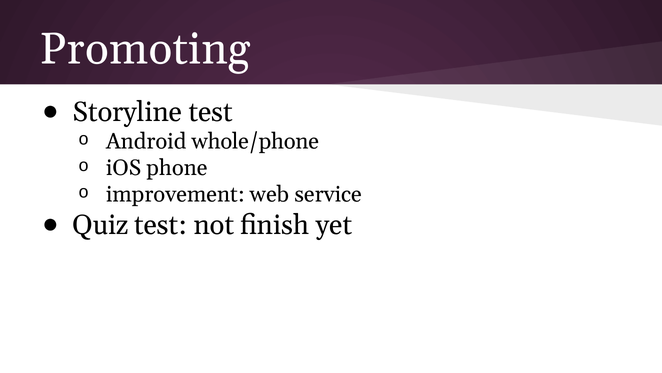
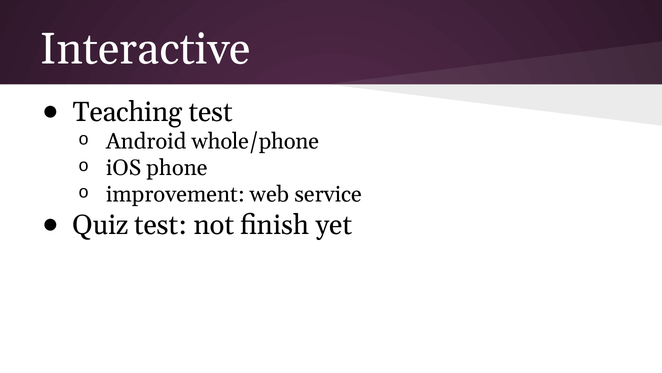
Promoting: Promoting -> Interactive
Storyline: Storyline -> Teaching
